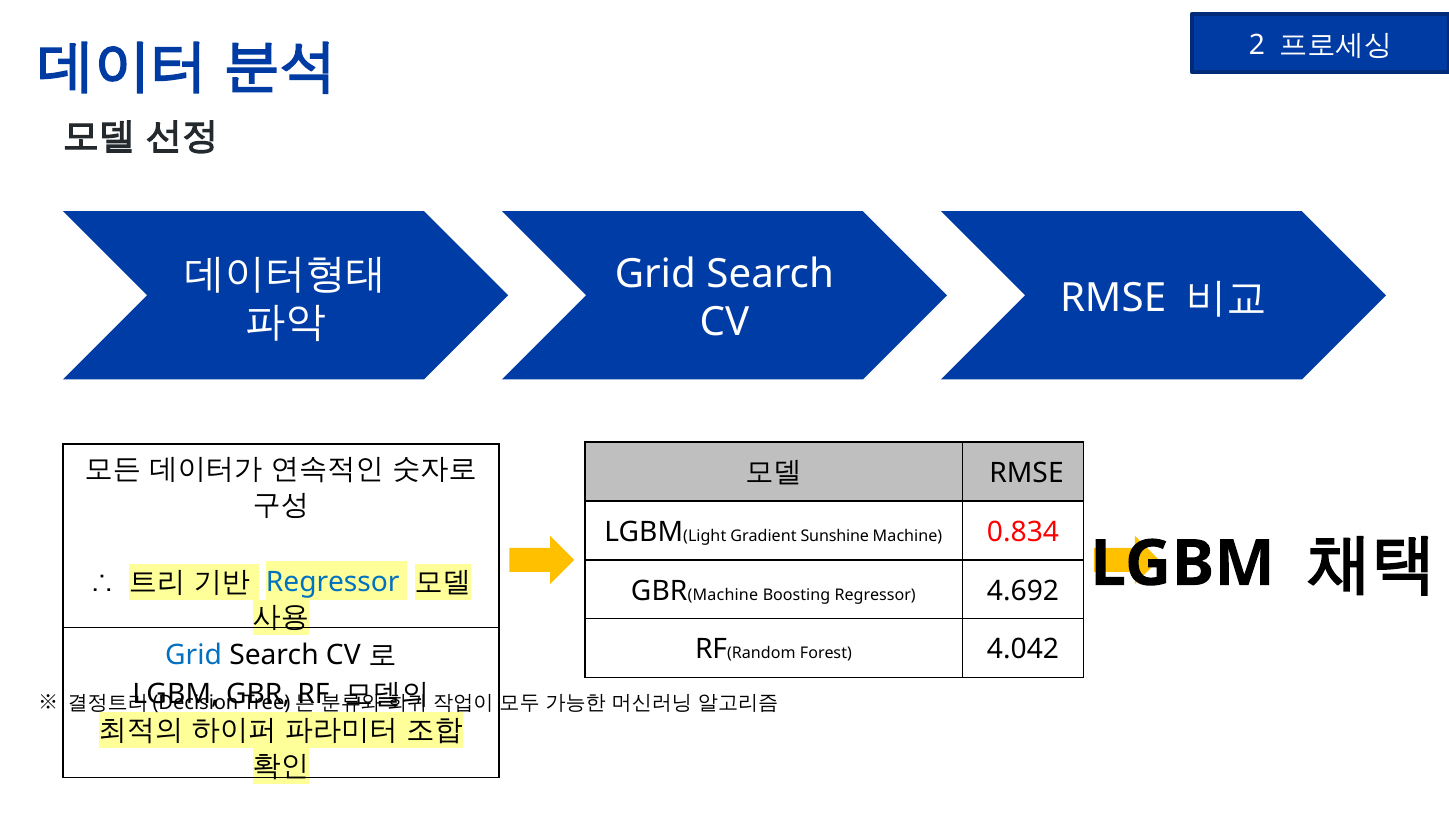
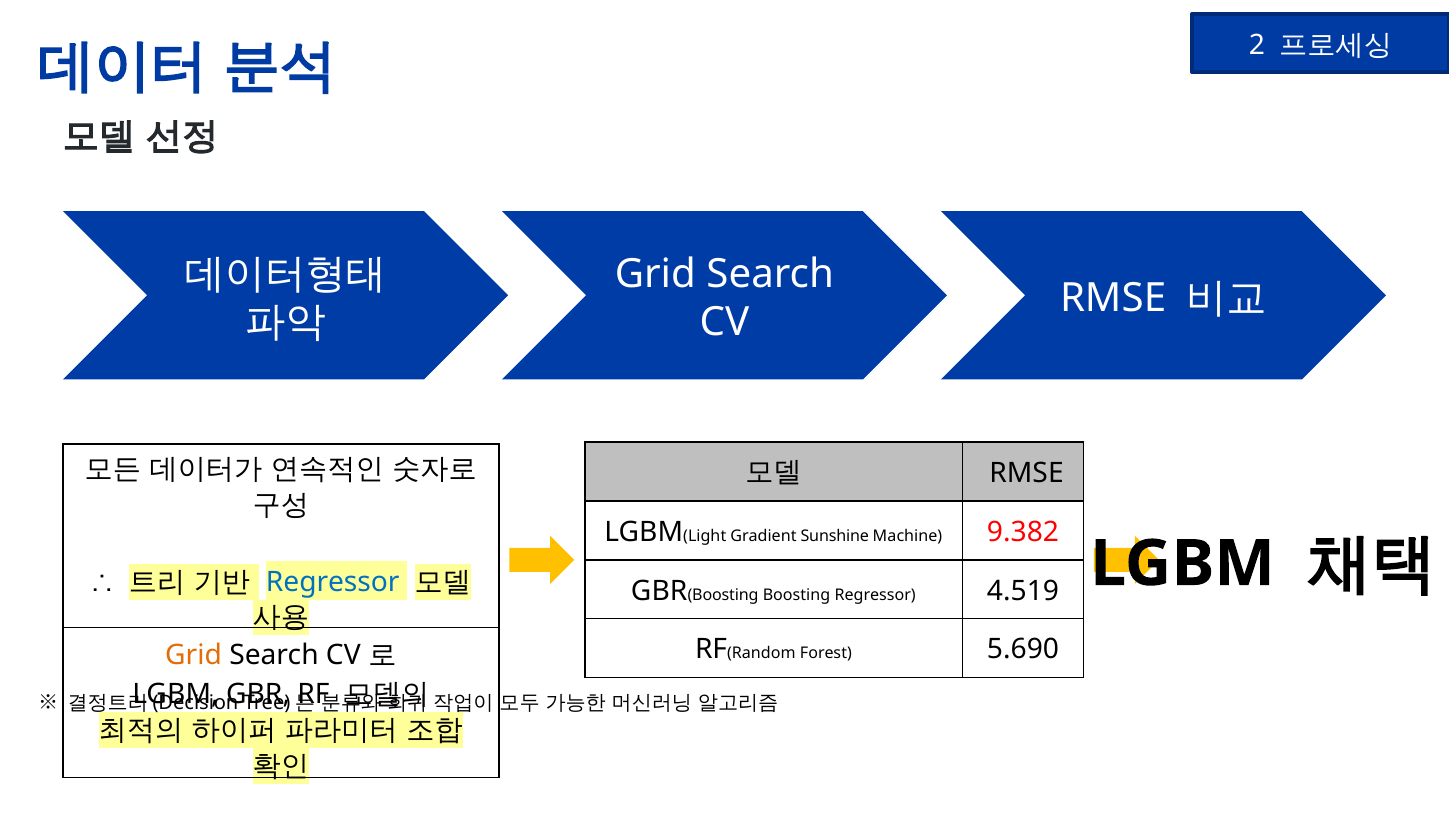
0.834: 0.834 -> 9.382
GBR Machine: Machine -> Boosting
4.692: 4.692 -> 4.519
4.042: 4.042 -> 5.690
Grid at (194, 656) colour: blue -> orange
